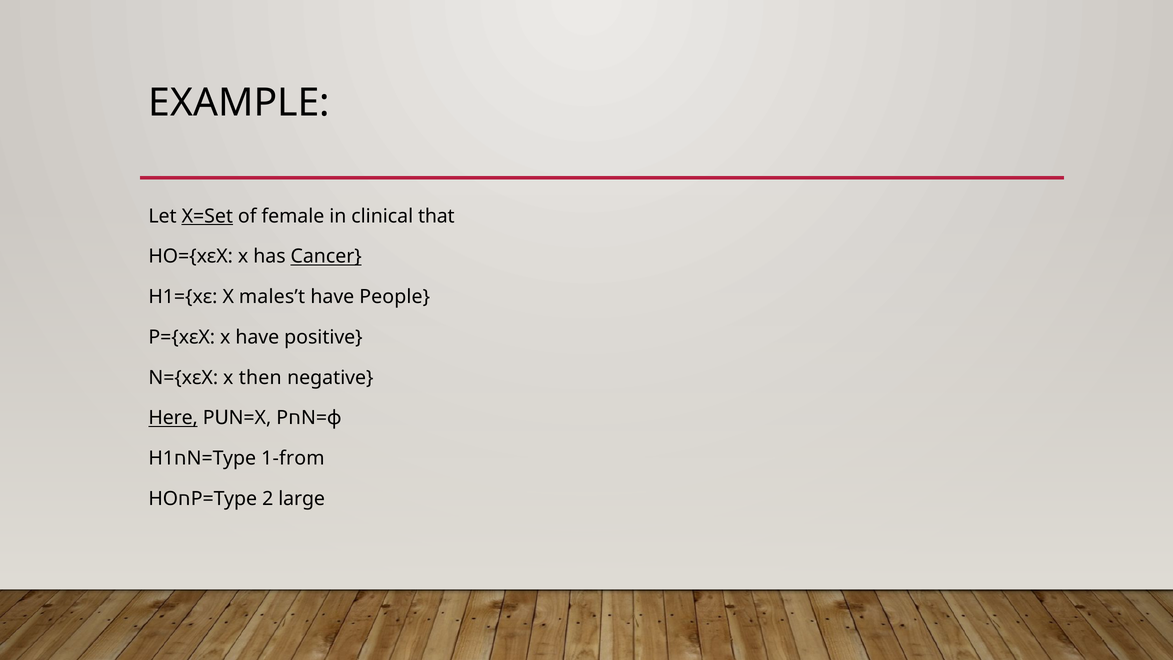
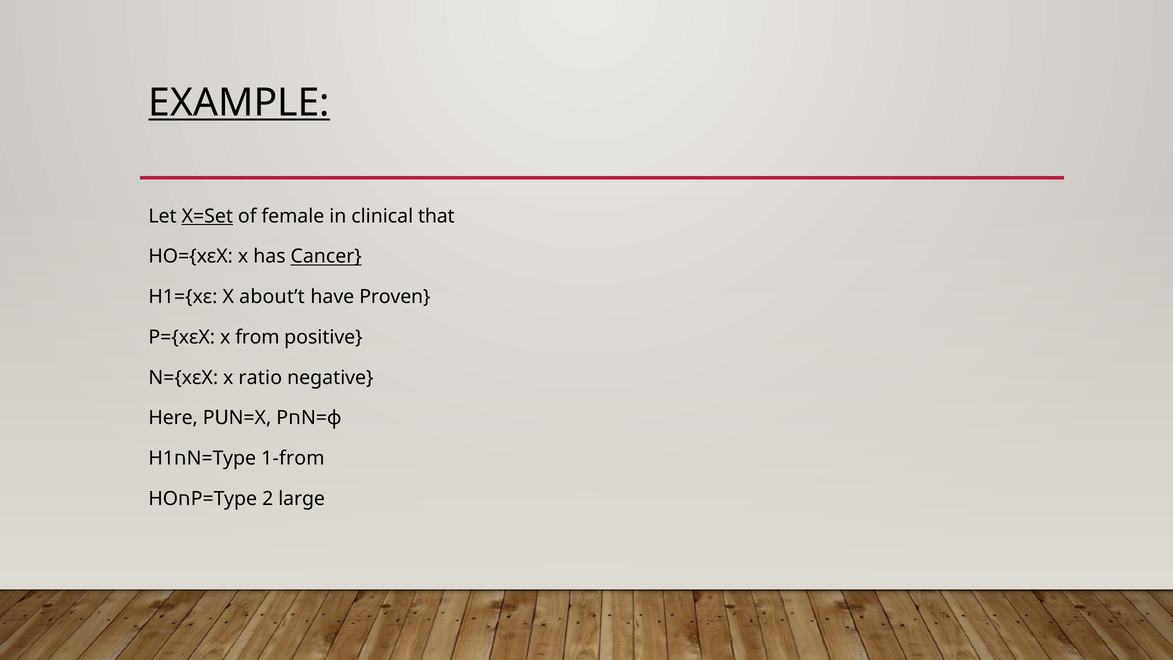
EXAMPLE underline: none -> present
males’t: males’t -> about’t
People: People -> Proven
x have: have -> from
then: then -> ratio
Here underline: present -> none
